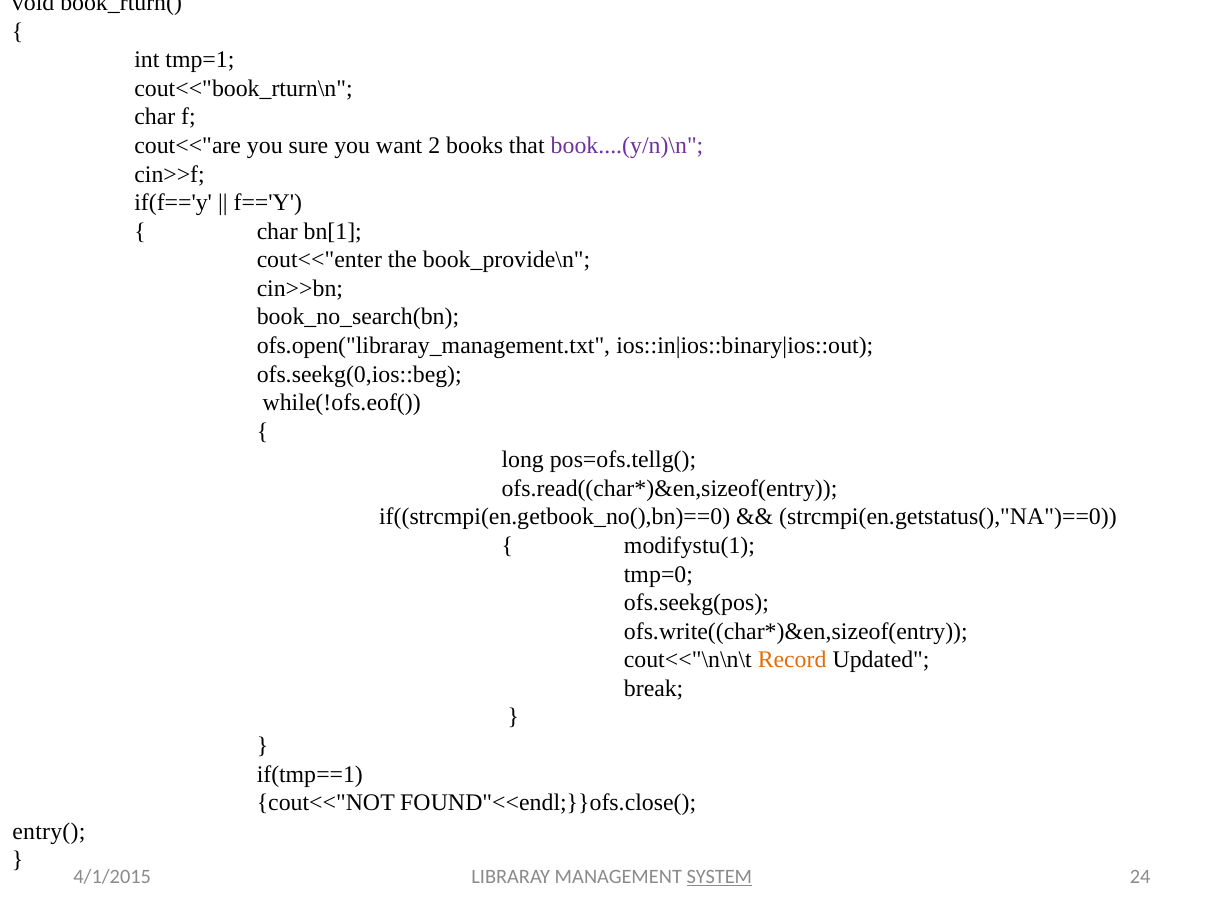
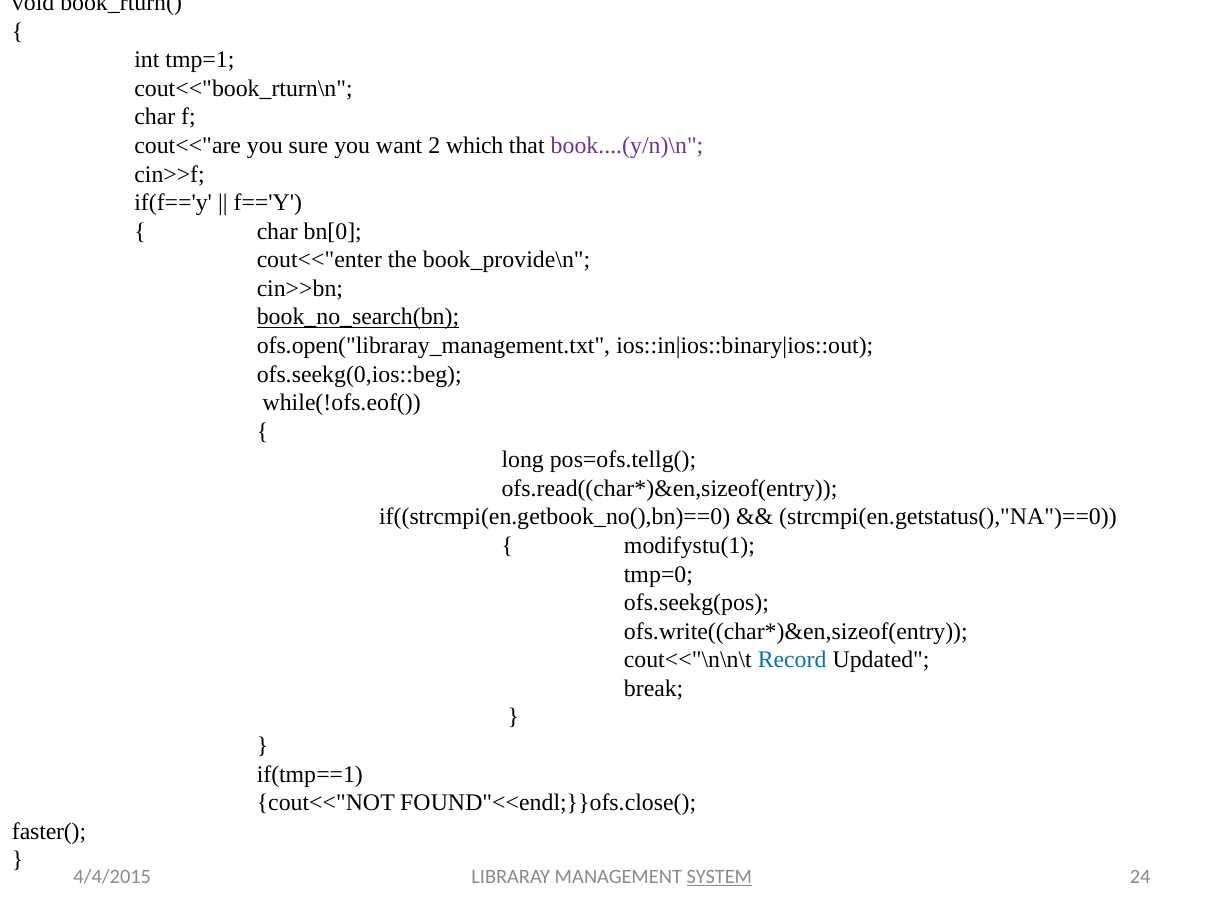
books: books -> which
bn[1: bn[1 -> bn[0
book_no_search(bn underline: none -> present
Record colour: orange -> blue
entry(: entry( -> faster(
4/1/2015: 4/1/2015 -> 4/4/2015
